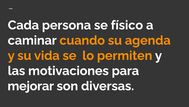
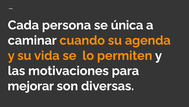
físico: físico -> única
